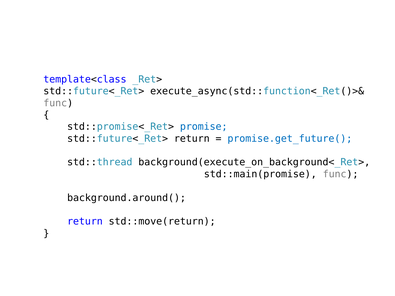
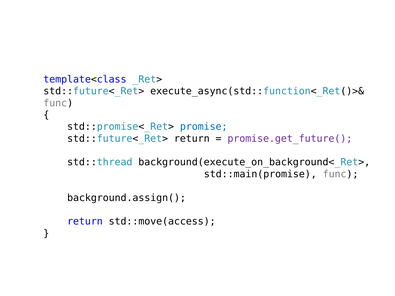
promise.get_future( colour: blue -> purple
background.around(: background.around( -> background.assign(
std::move(return: std::move(return -> std::move(access
